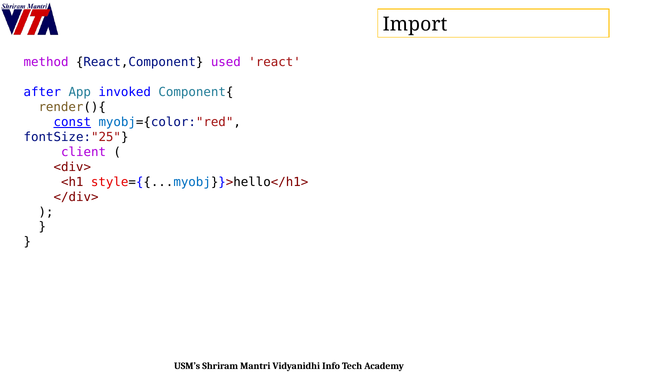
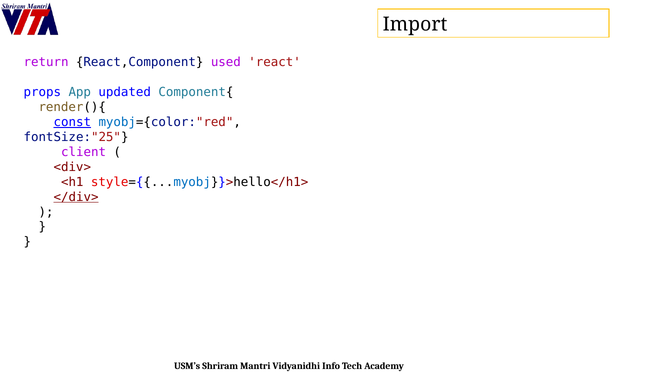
method: method -> return
after: after -> props
invoked: invoked -> updated
</div> underline: none -> present
